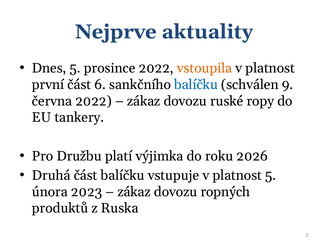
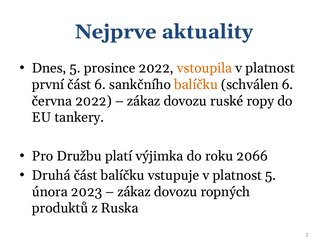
balíčku at (196, 85) colour: blue -> orange
schválen 9: 9 -> 6
2026: 2026 -> 2066
